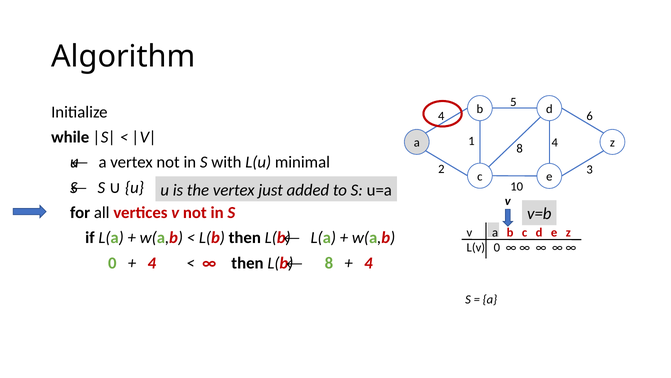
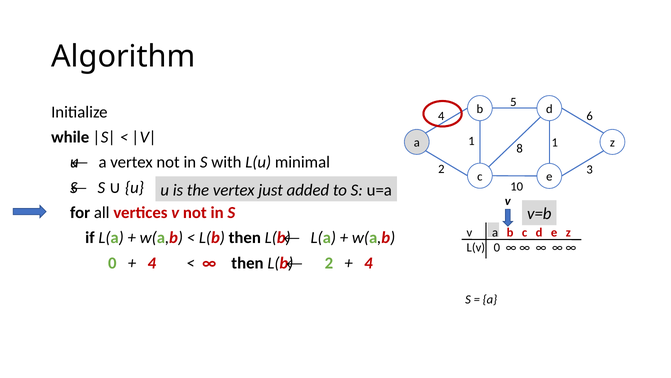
8 4: 4 -> 1
8 at (329, 263): 8 -> 2
